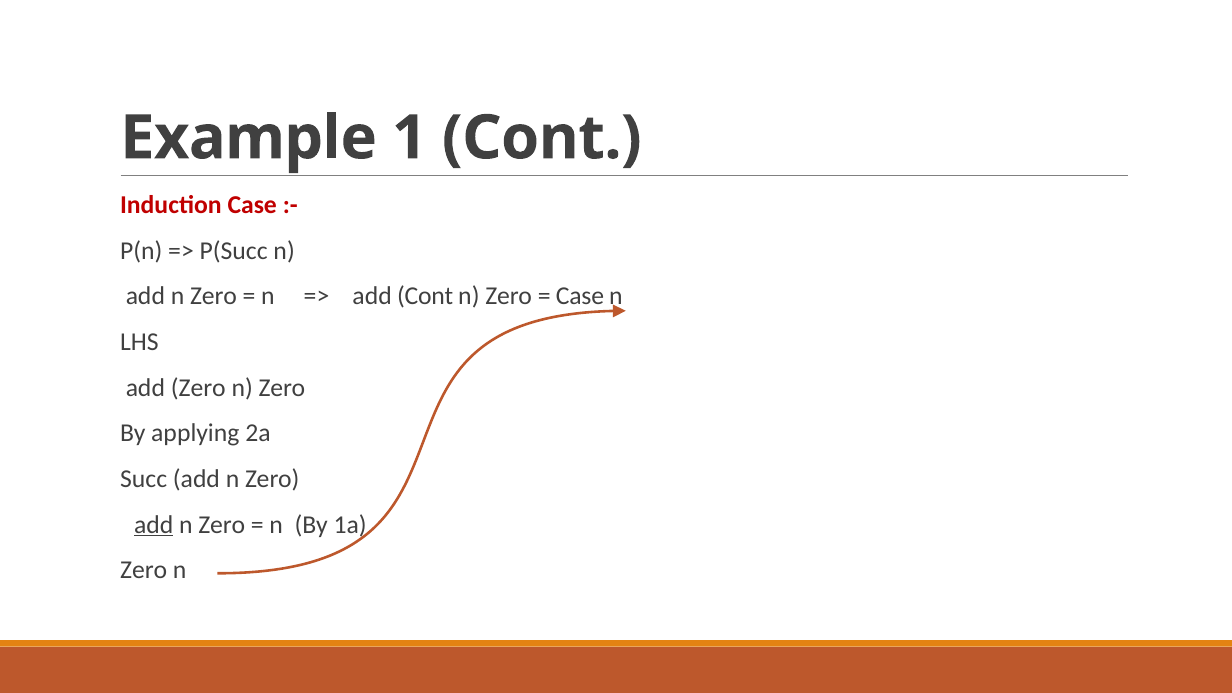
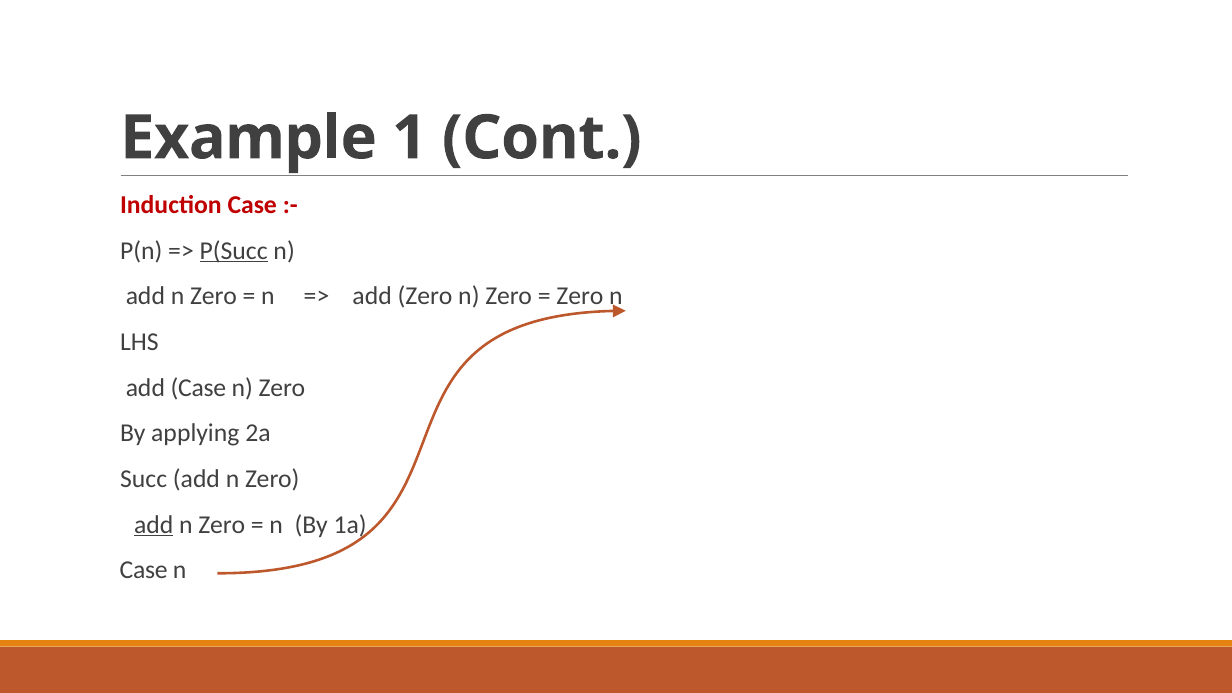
P(Succ underline: none -> present
add Cont: Cont -> Zero
Case at (580, 296): Case -> Zero
add Zero: Zero -> Case
Zero at (144, 570): Zero -> Case
